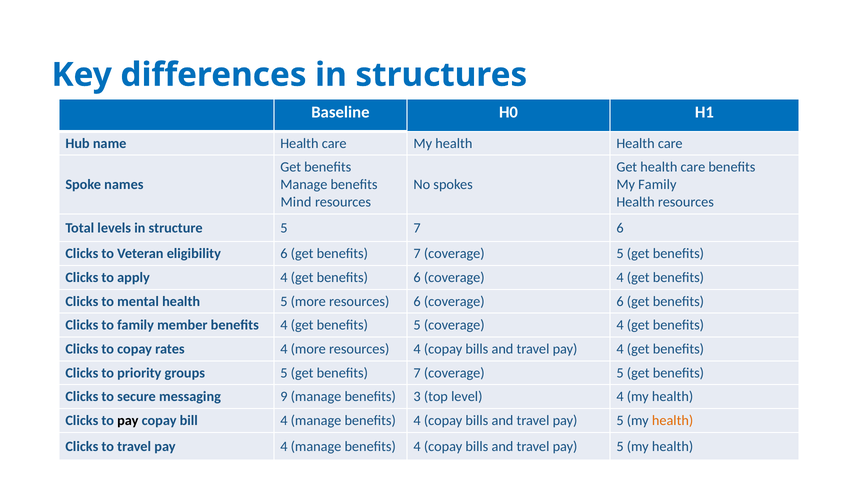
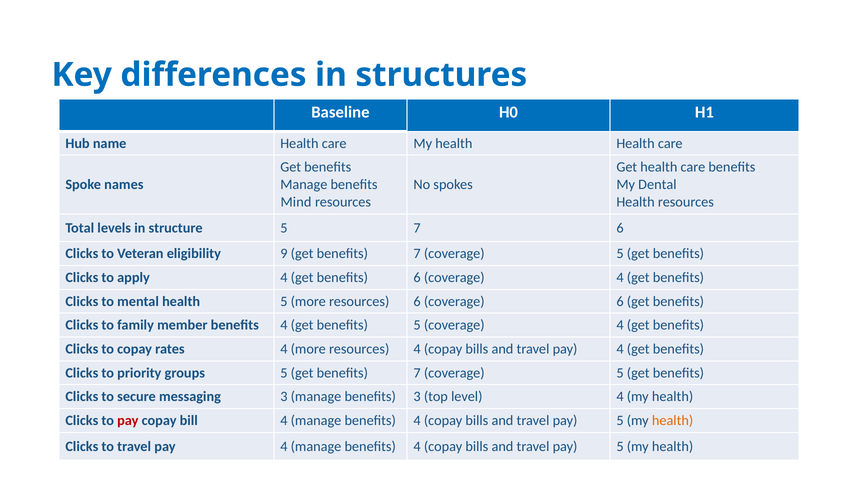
My Family: Family -> Dental
eligibility 6: 6 -> 9
messaging 9: 9 -> 3
pay at (128, 421) colour: black -> red
